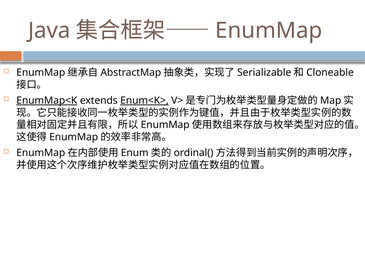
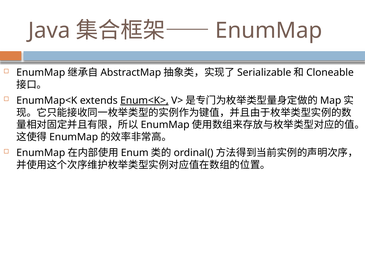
EnumMap<K underline: present -> none
